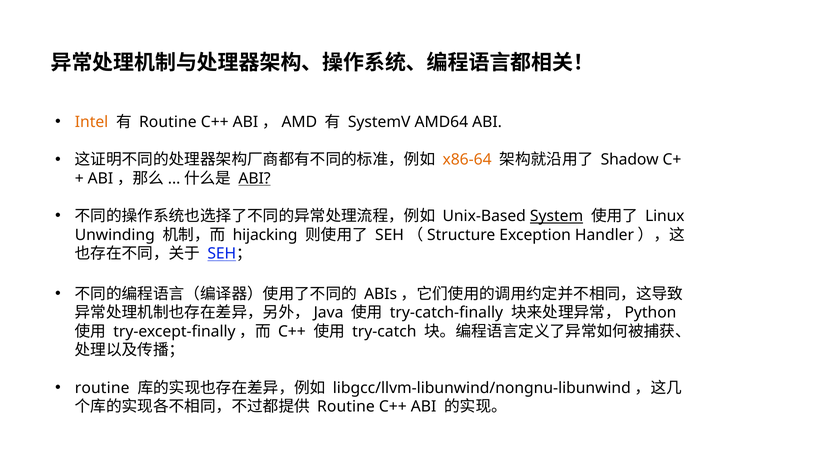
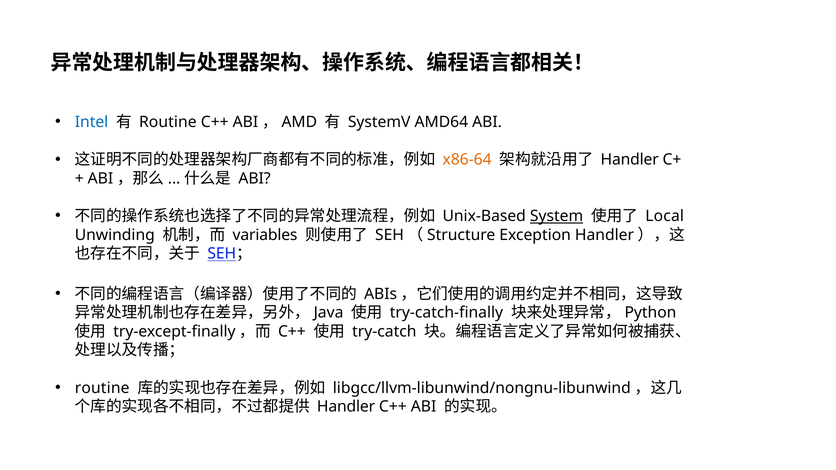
Intel colour: orange -> blue
Shadow at (630, 160): Shadow -> Handler
ABI at (255, 179) underline: present -> none
Linux: Linux -> Local
hijacking: hijacking -> variables
Routine at (346, 407): Routine -> Handler
